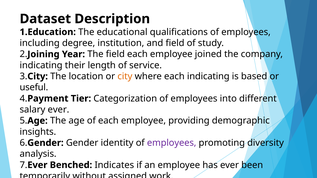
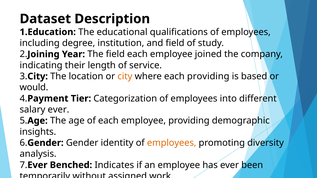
each indicating: indicating -> providing
useful: useful -> would
employees at (172, 143) colour: purple -> orange
